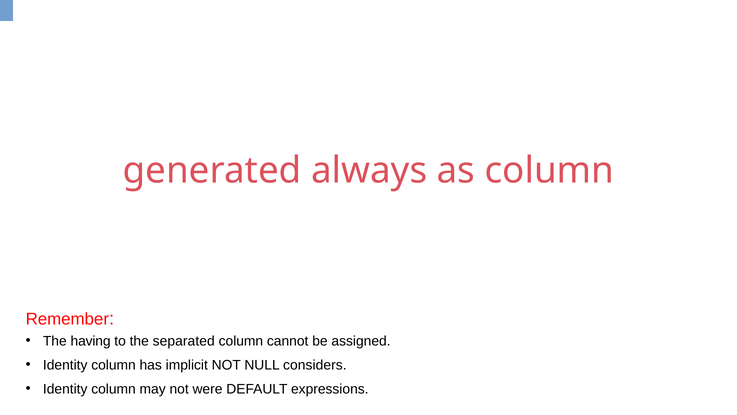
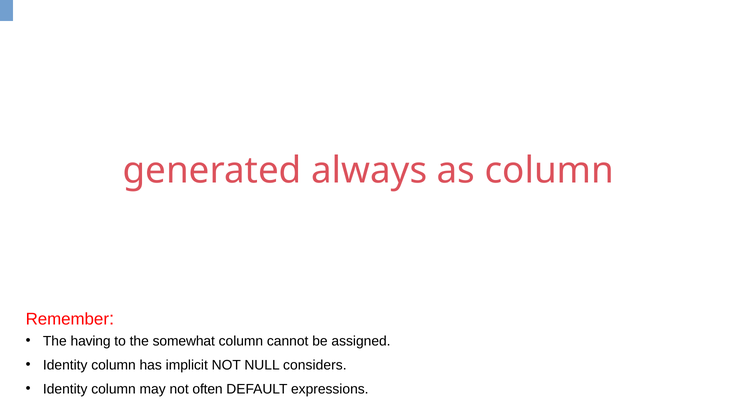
separated: separated -> somewhat
were: were -> often
